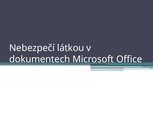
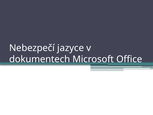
látkou: látkou -> jazyce
